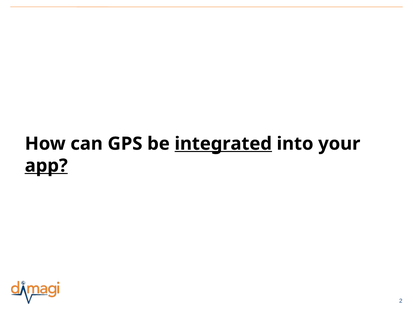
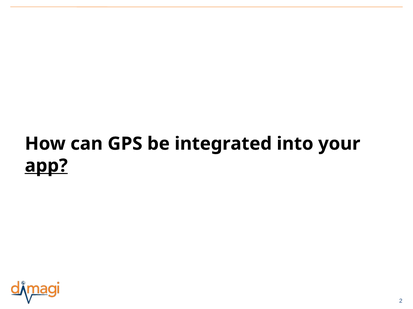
integrated underline: present -> none
